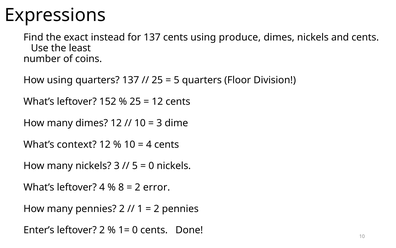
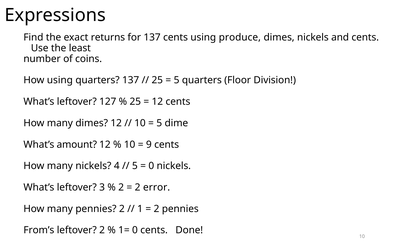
instead: instead -> returns
152: 152 -> 127
3 at (159, 123): 3 -> 5
context: context -> amount
4 at (149, 144): 4 -> 9
nickels 3: 3 -> 4
leftover 4: 4 -> 3
8 at (121, 187): 8 -> 2
Enter’s: Enter’s -> From’s
